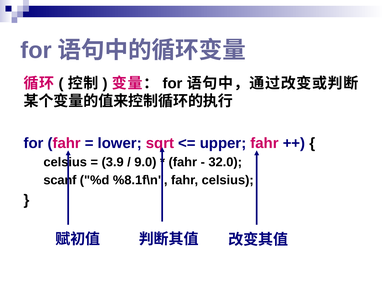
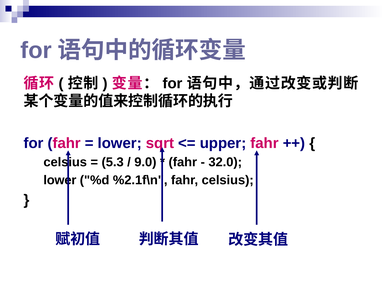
3.9: 3.9 -> 5.3
scanf at (60, 181): scanf -> lower
%8.1f\n: %8.1f\n -> %2.1f\n
